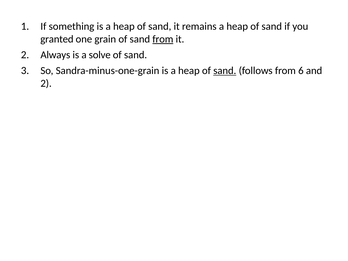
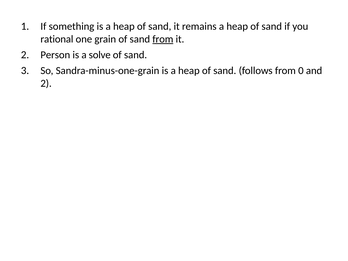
granted: granted -> rational
Always: Always -> Person
sand at (225, 71) underline: present -> none
6: 6 -> 0
